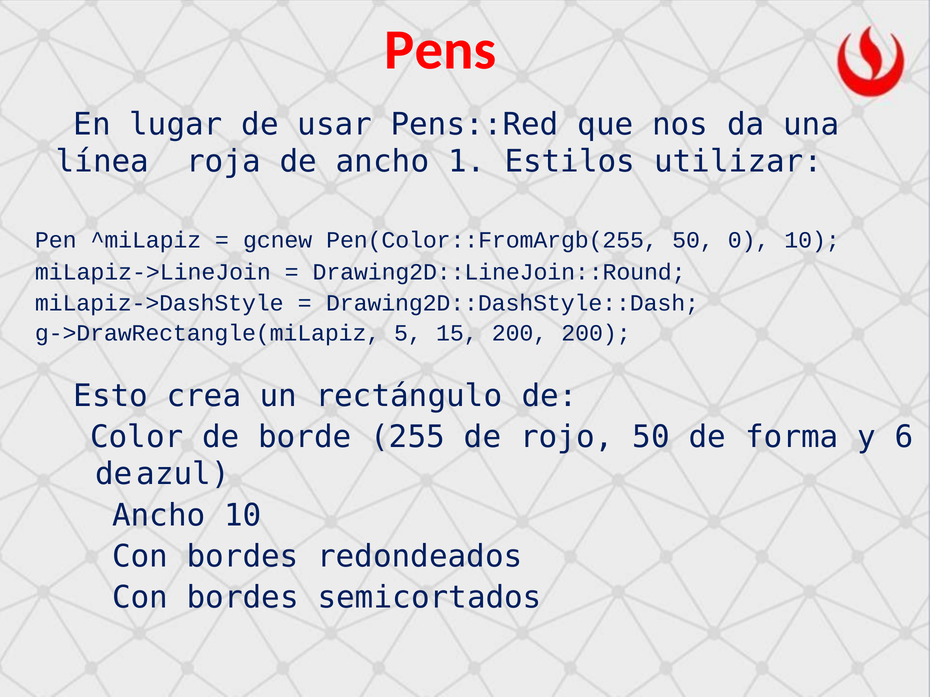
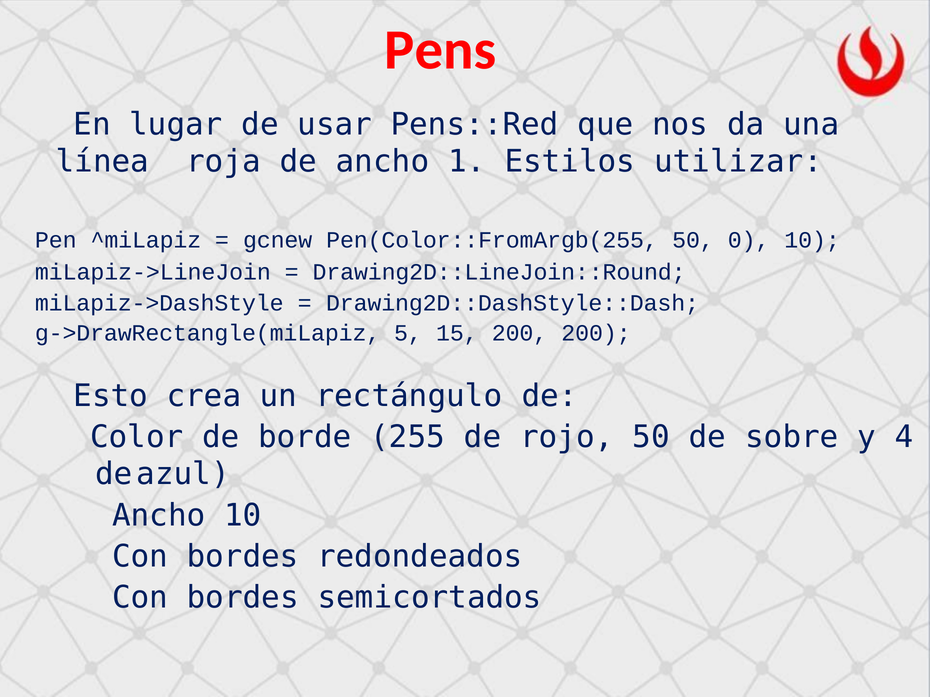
forma: forma -> sobre
6: 6 -> 4
